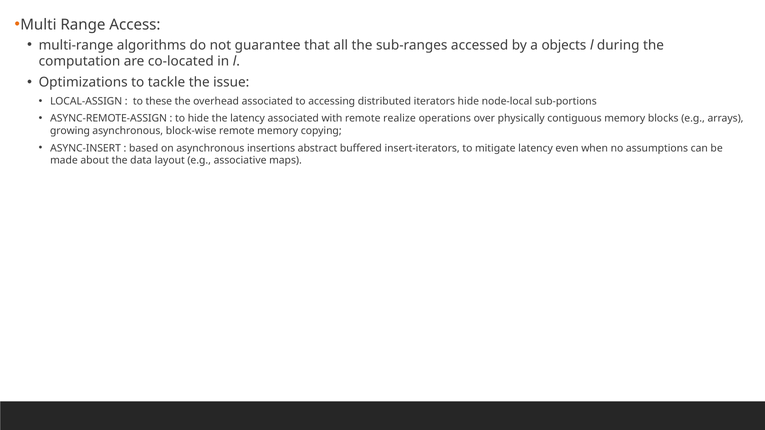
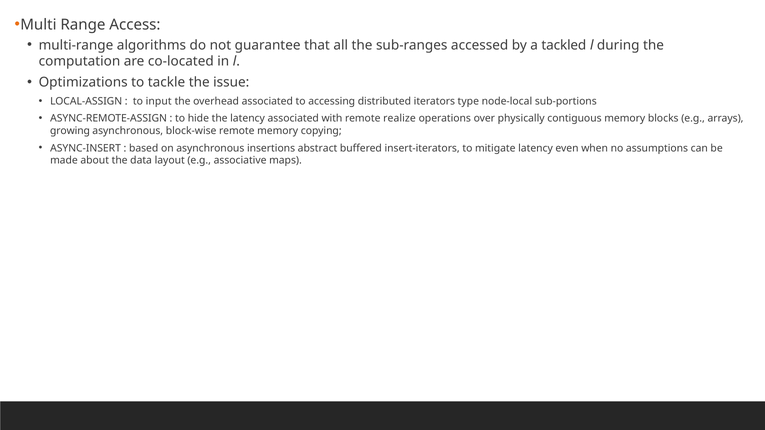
objects: objects -> tackled
these: these -> input
iterators hide: hide -> type
